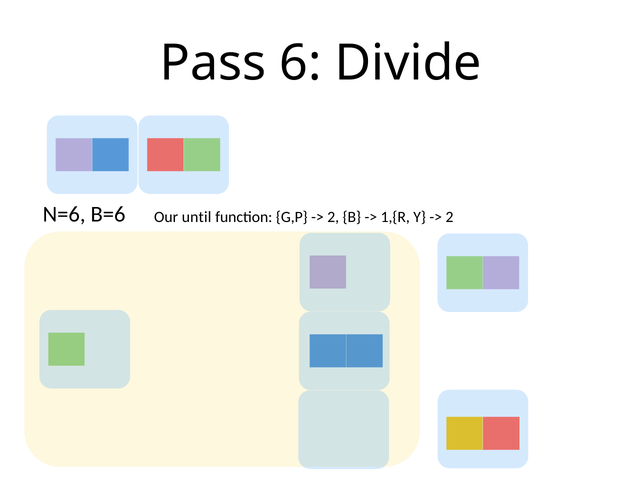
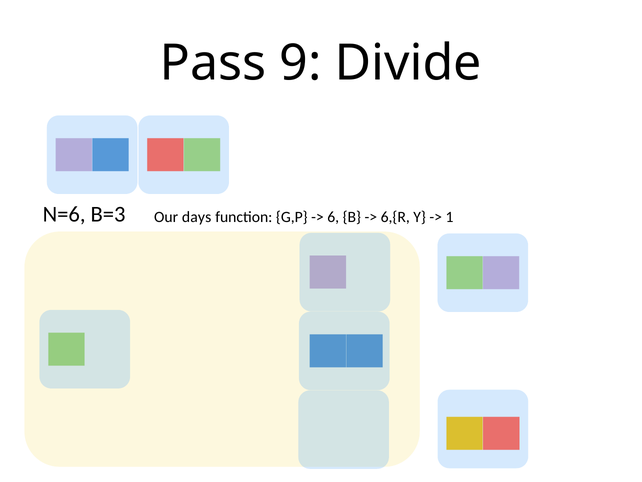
6: 6 -> 9
B=6: B=6 -> B=3
until: until -> days
2 at (333, 217): 2 -> 6
1,{R: 1,{R -> 6,{R
2 at (449, 217): 2 -> 1
